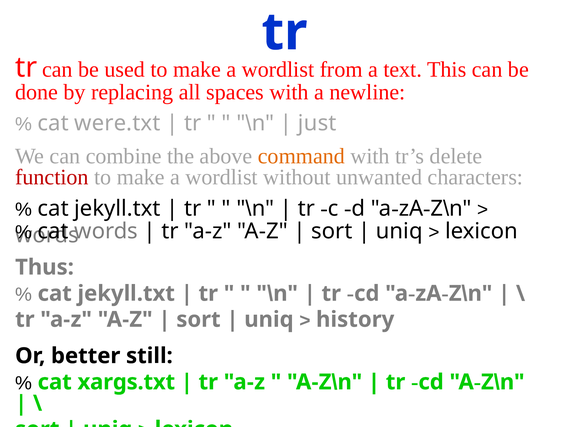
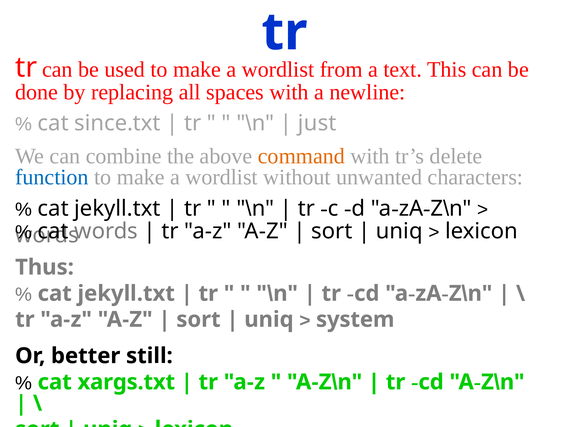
were.txt: were.txt -> since.txt
function colour: red -> blue
history: history -> system
